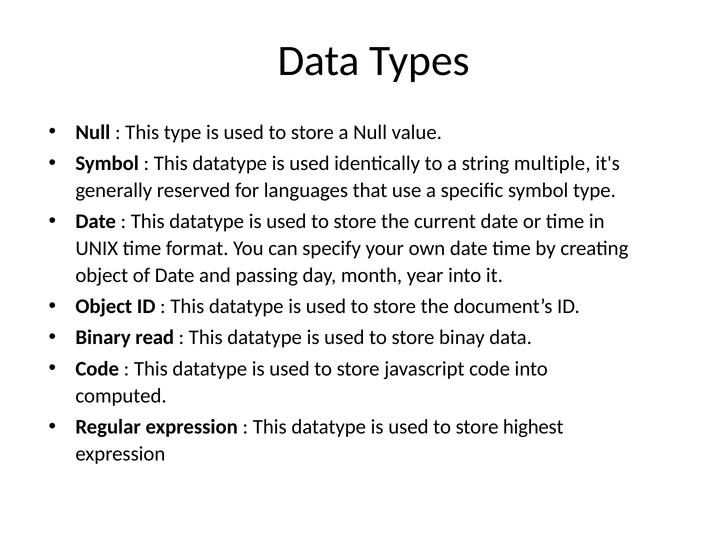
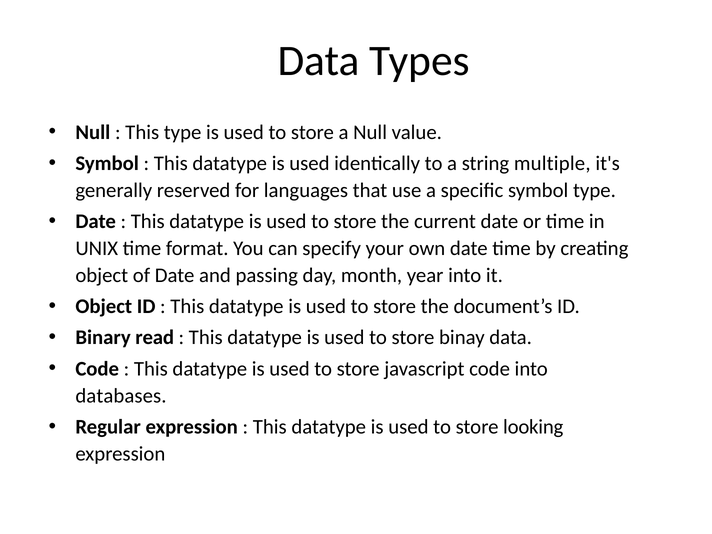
computed: computed -> databases
highest: highest -> looking
